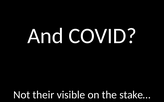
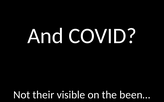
stake…: stake… -> been…
